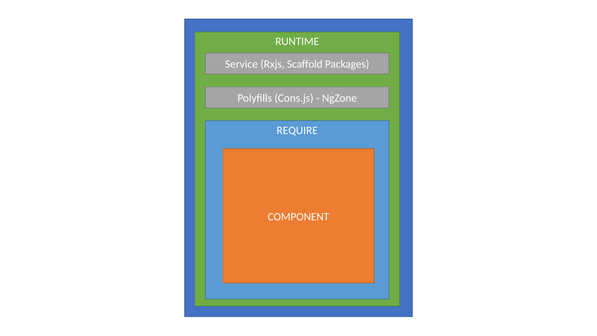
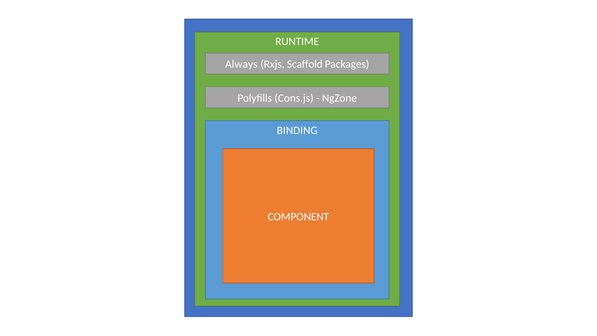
Service: Service -> Always
REQUIRE: REQUIRE -> BINDING
